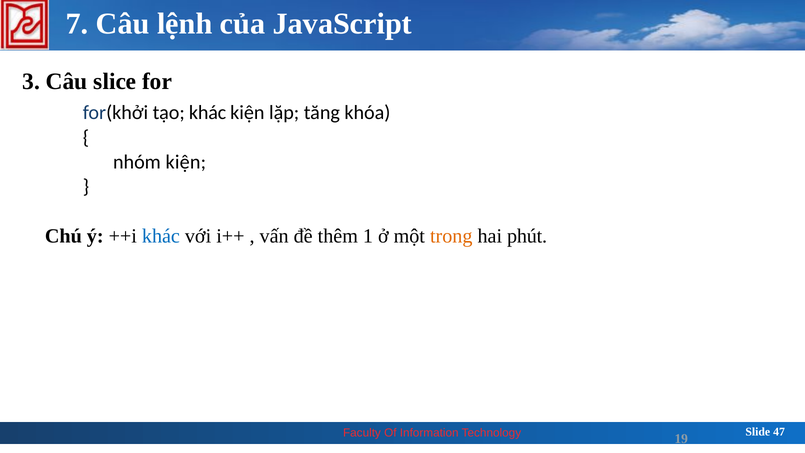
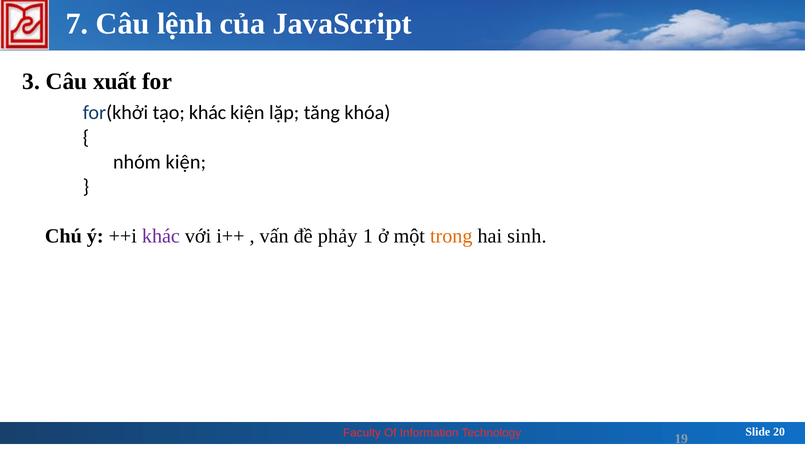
slice: slice -> xuất
khác at (161, 236) colour: blue -> purple
thêm: thêm -> phảy
phút: phút -> sinh
47: 47 -> 20
